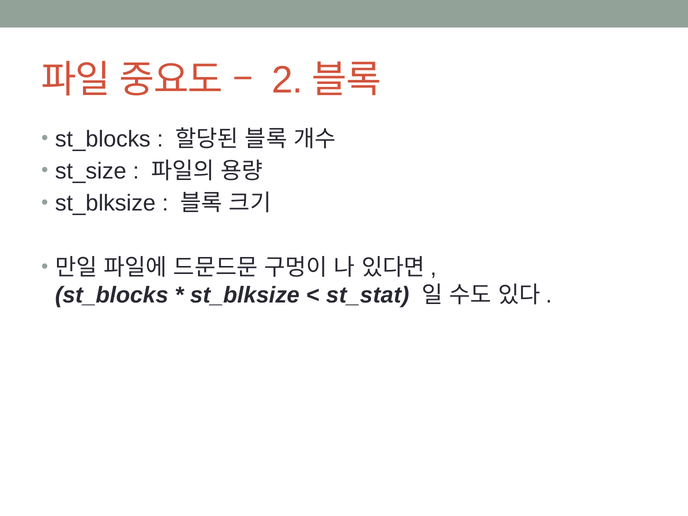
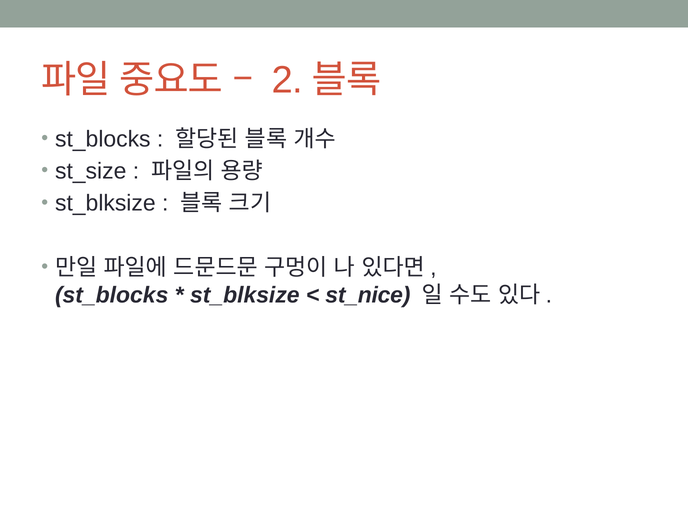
st_stat: st_stat -> st_nice
